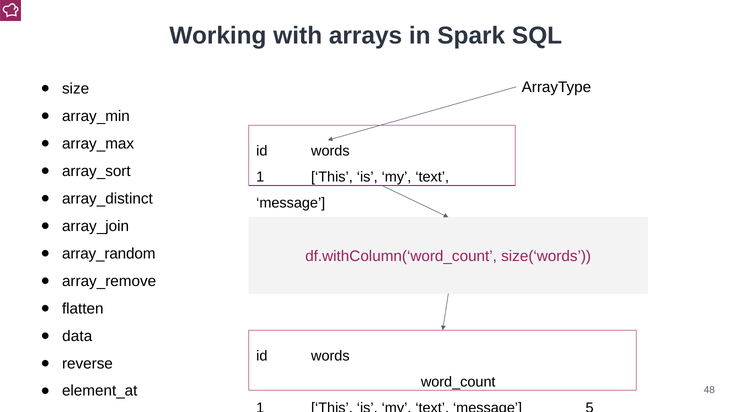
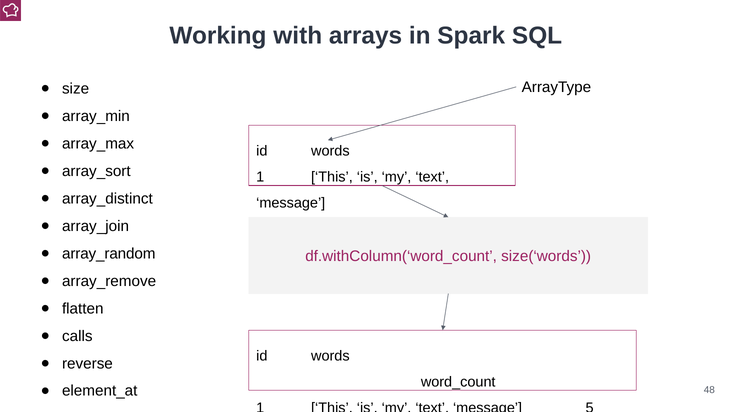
data: data -> calls
